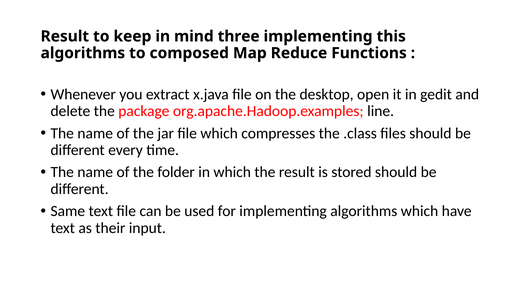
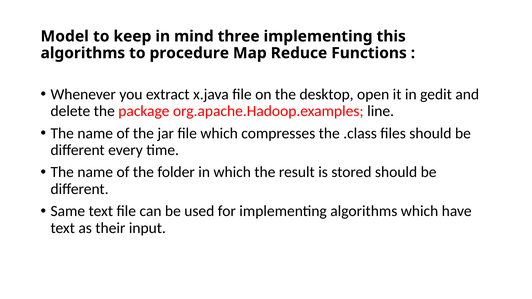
Result at (65, 36): Result -> Model
composed: composed -> procedure
